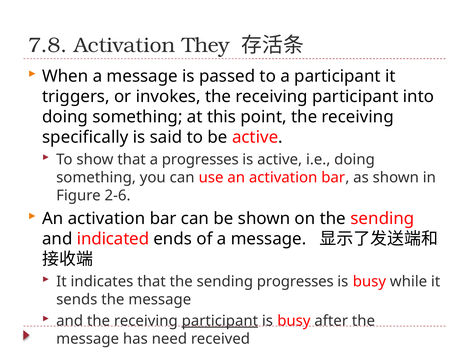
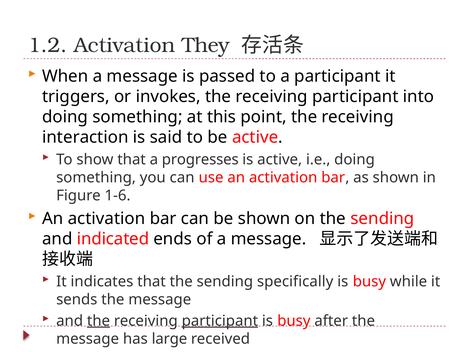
7.8: 7.8 -> 1.2
specifically: specifically -> interaction
2-6: 2-6 -> 1-6
sending progresses: progresses -> specifically
the at (99, 321) underline: none -> present
need: need -> large
